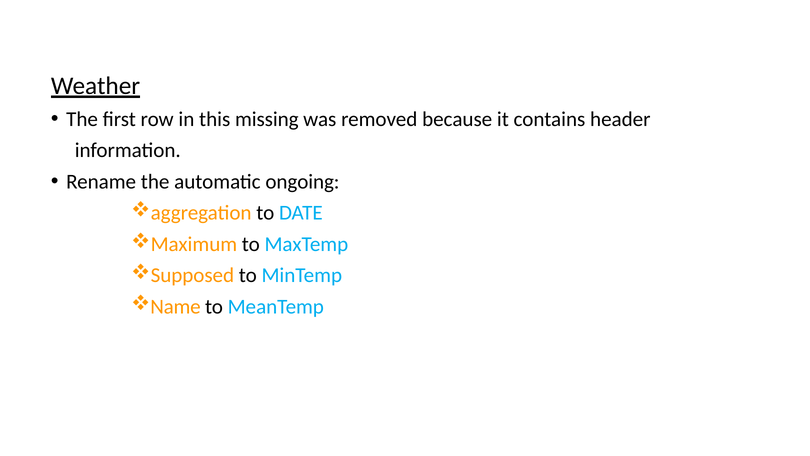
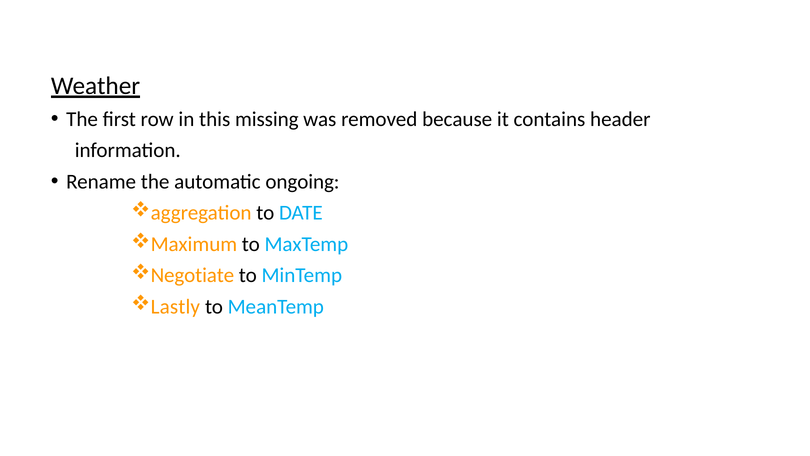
Supposed: Supposed -> Negotiate
Name: Name -> Lastly
